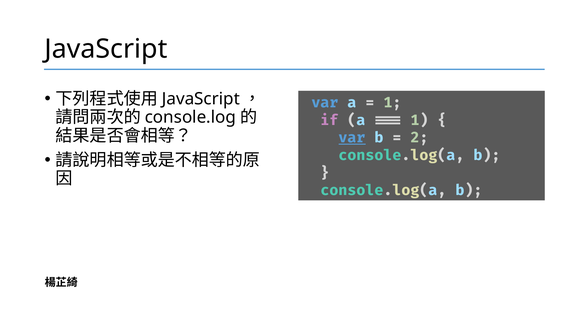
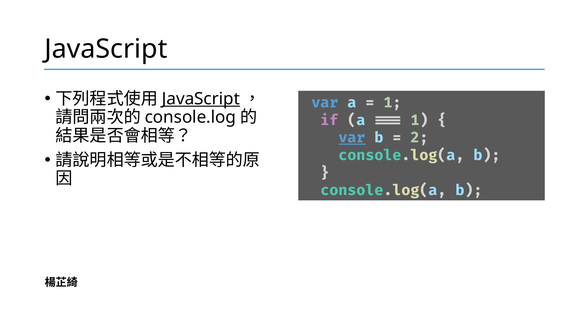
JavaScript at (201, 99) underline: none -> present
